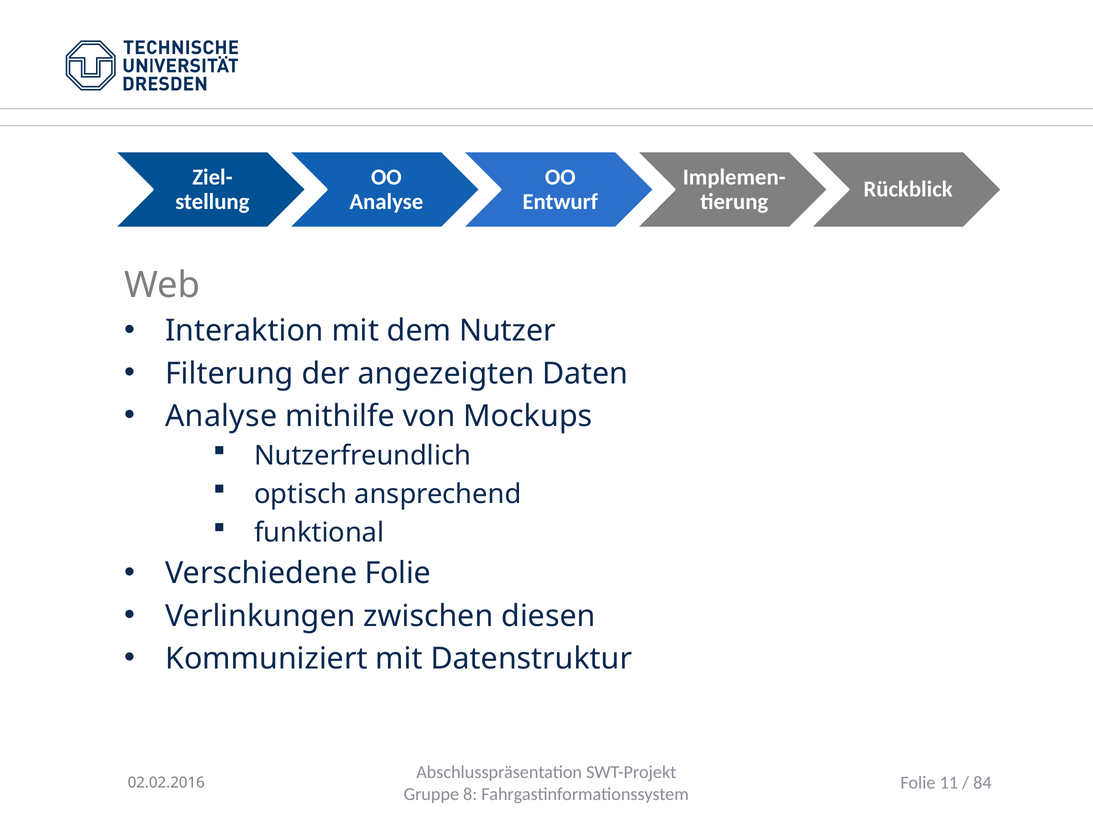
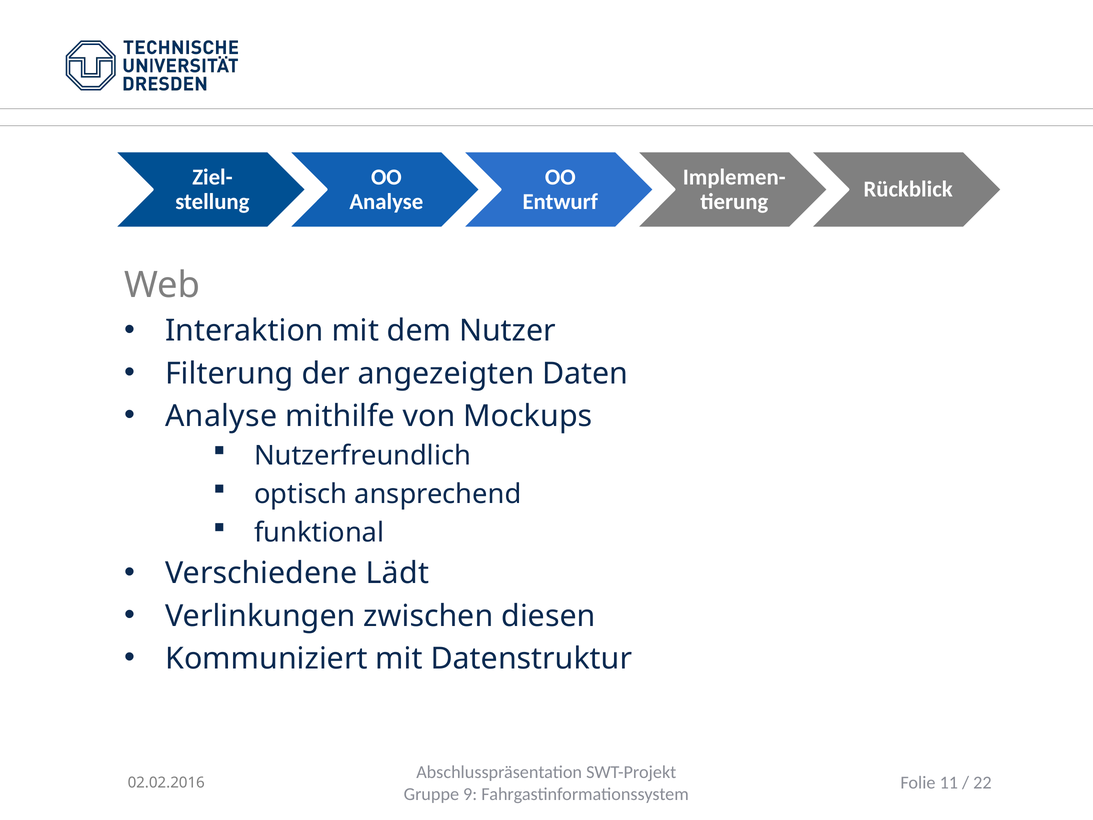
Verschiedene Folie: Folie -> Lädt
84: 84 -> 22
8: 8 -> 9
